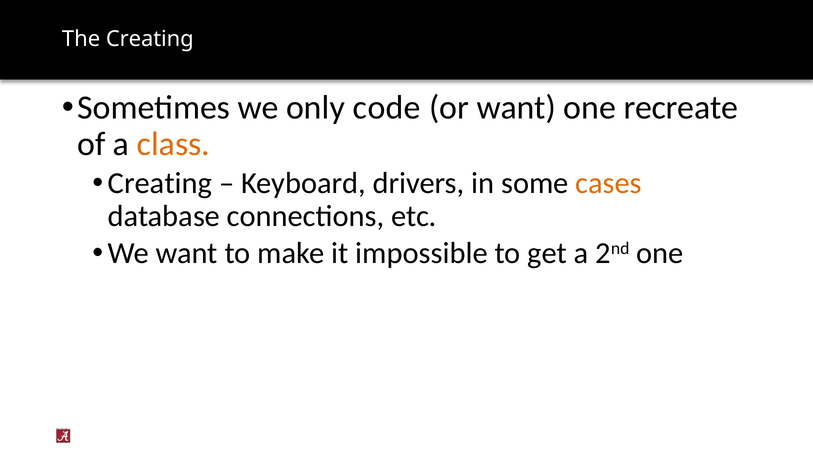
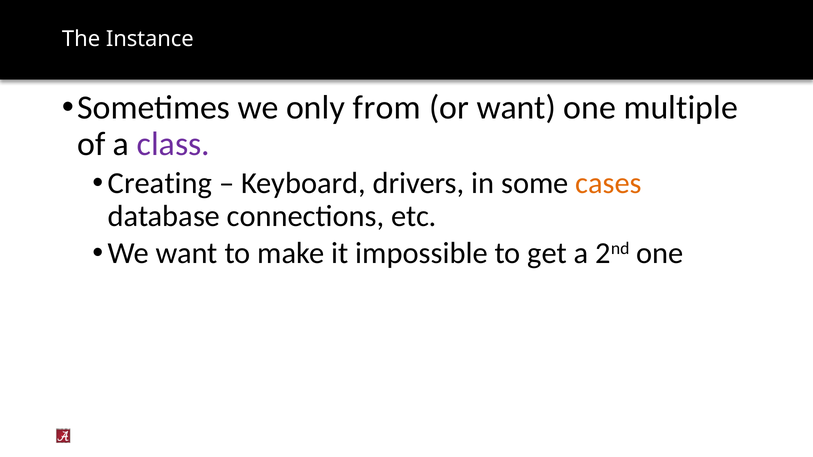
The Creating: Creating -> Instance
code: code -> from
recreate: recreate -> multiple
class colour: orange -> purple
